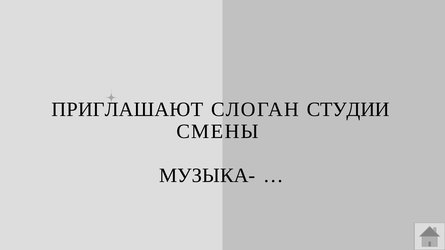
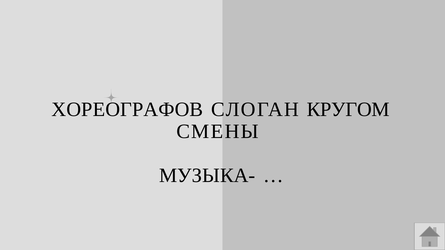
ПРИГЛАШАЮТ: ПРИГЛАШАЮТ -> ХОРЕОГРАФОВ
СТУДИИ: СТУДИИ -> КРУГОМ
